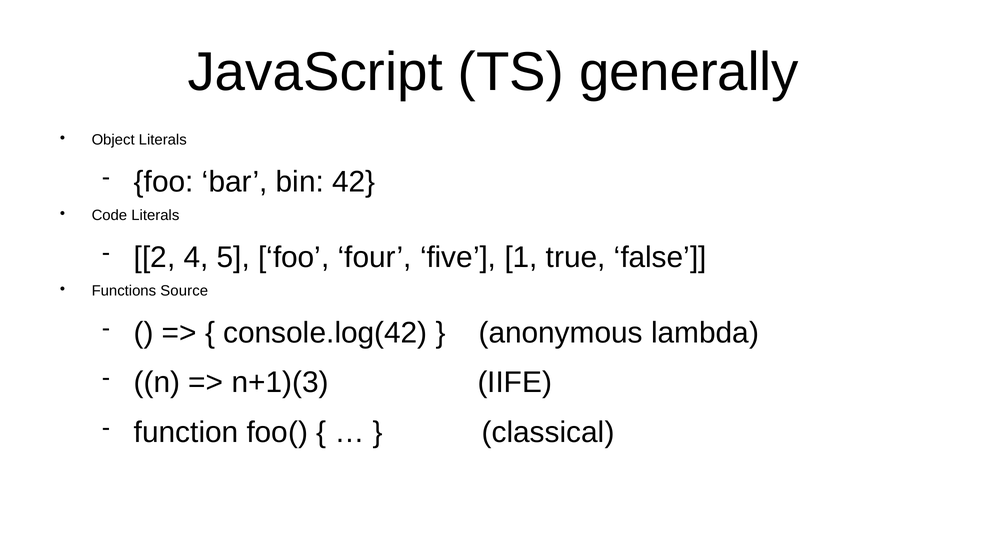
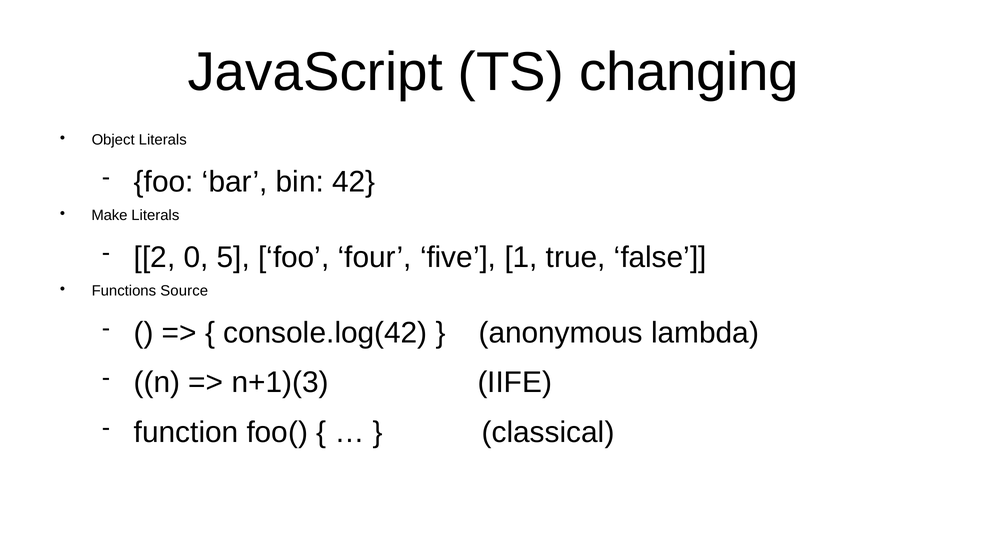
generally: generally -> changing
Code: Code -> Make
4: 4 -> 0
